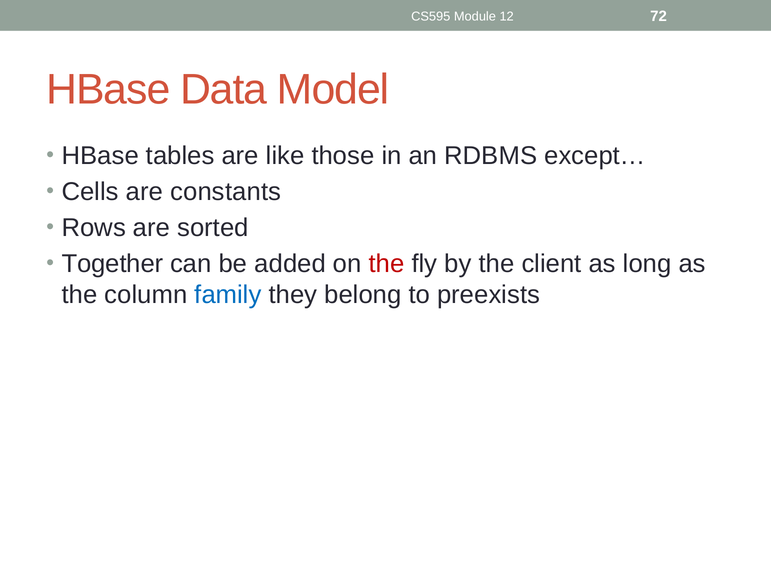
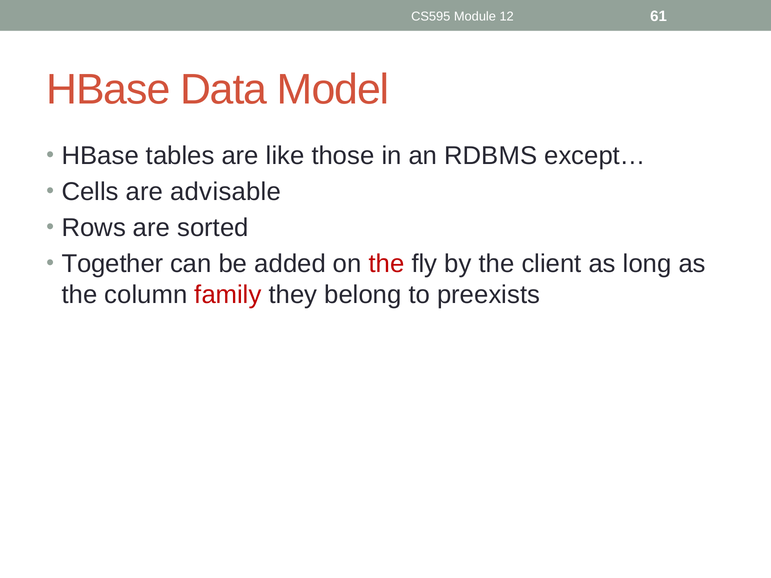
72: 72 -> 61
constants: constants -> advisable
family colour: blue -> red
